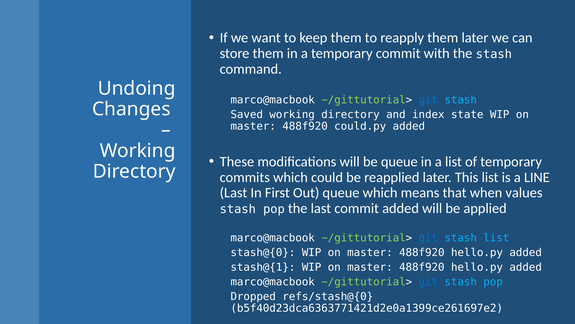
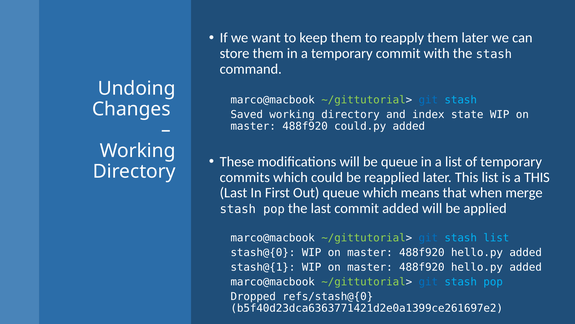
a LINE: LINE -> THIS
values: values -> merge
